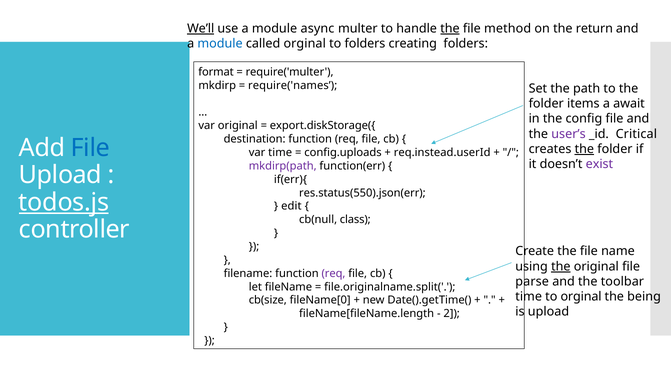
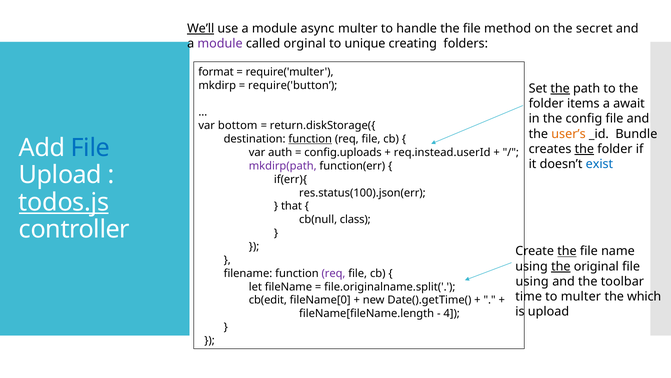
the at (450, 28) underline: present -> none
return: return -> secret
module at (220, 44) colour: blue -> purple
to folders: folders -> unique
require('names: require('names -> require('button
the at (560, 88) underline: none -> present
var original: original -> bottom
export.diskStorage({: export.diskStorage({ -> return.diskStorage({
user’s colour: purple -> orange
Critical: Critical -> Bundle
function at (310, 139) underline: none -> present
var time: time -> auth
exist colour: purple -> blue
res.status(550).json(err: res.status(550).json(err -> res.status(100).json(err
edit: edit -> that
the at (567, 251) underline: none -> present
parse at (532, 281): parse -> using
to orginal: orginal -> multer
being: being -> which
cb(size: cb(size -> cb(edit
2: 2 -> 4
